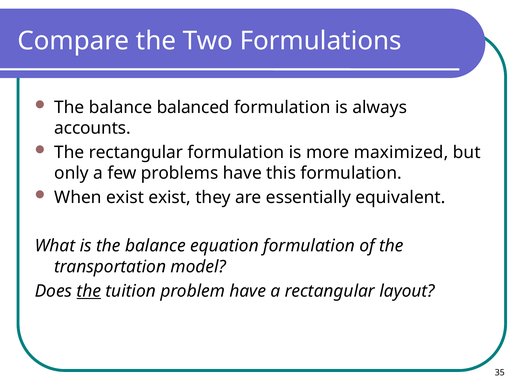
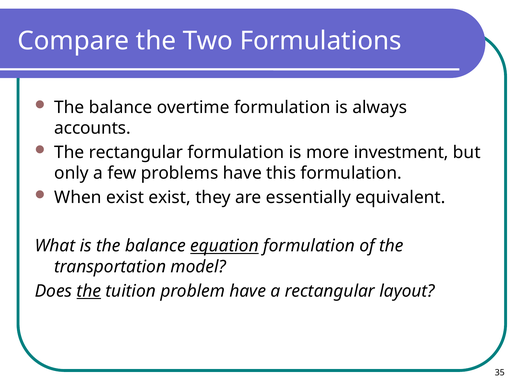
balanced: balanced -> overtime
maximized: maximized -> investment
equation underline: none -> present
